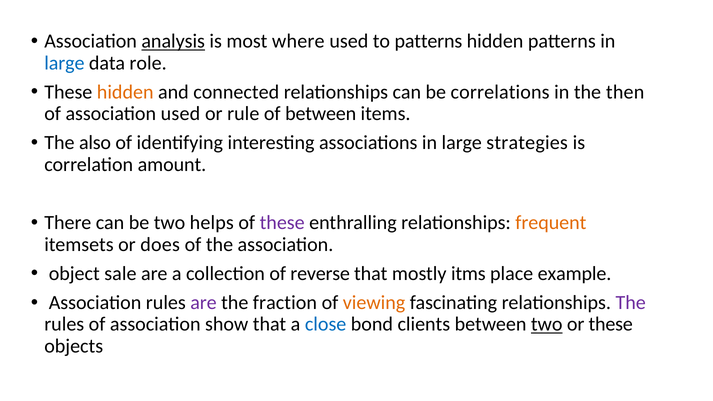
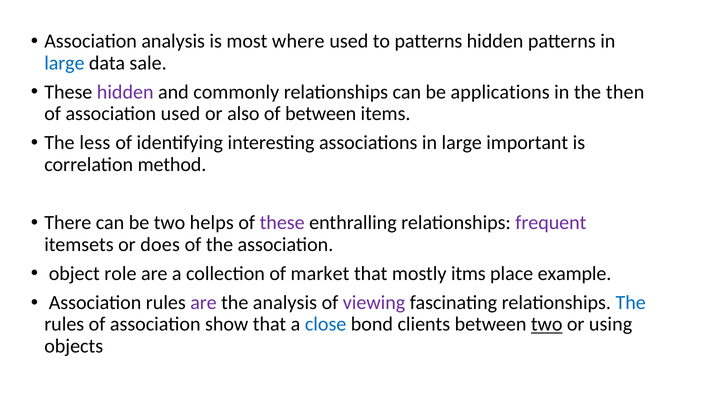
analysis at (173, 41) underline: present -> none
role: role -> sale
hidden at (125, 92) colour: orange -> purple
connected: connected -> commonly
correlations: correlations -> applications
rule: rule -> also
also: also -> less
strategies: strategies -> important
amount: amount -> method
frequent colour: orange -> purple
sale: sale -> role
reverse: reverse -> market
the fraction: fraction -> analysis
viewing colour: orange -> purple
The at (631, 303) colour: purple -> blue
or these: these -> using
